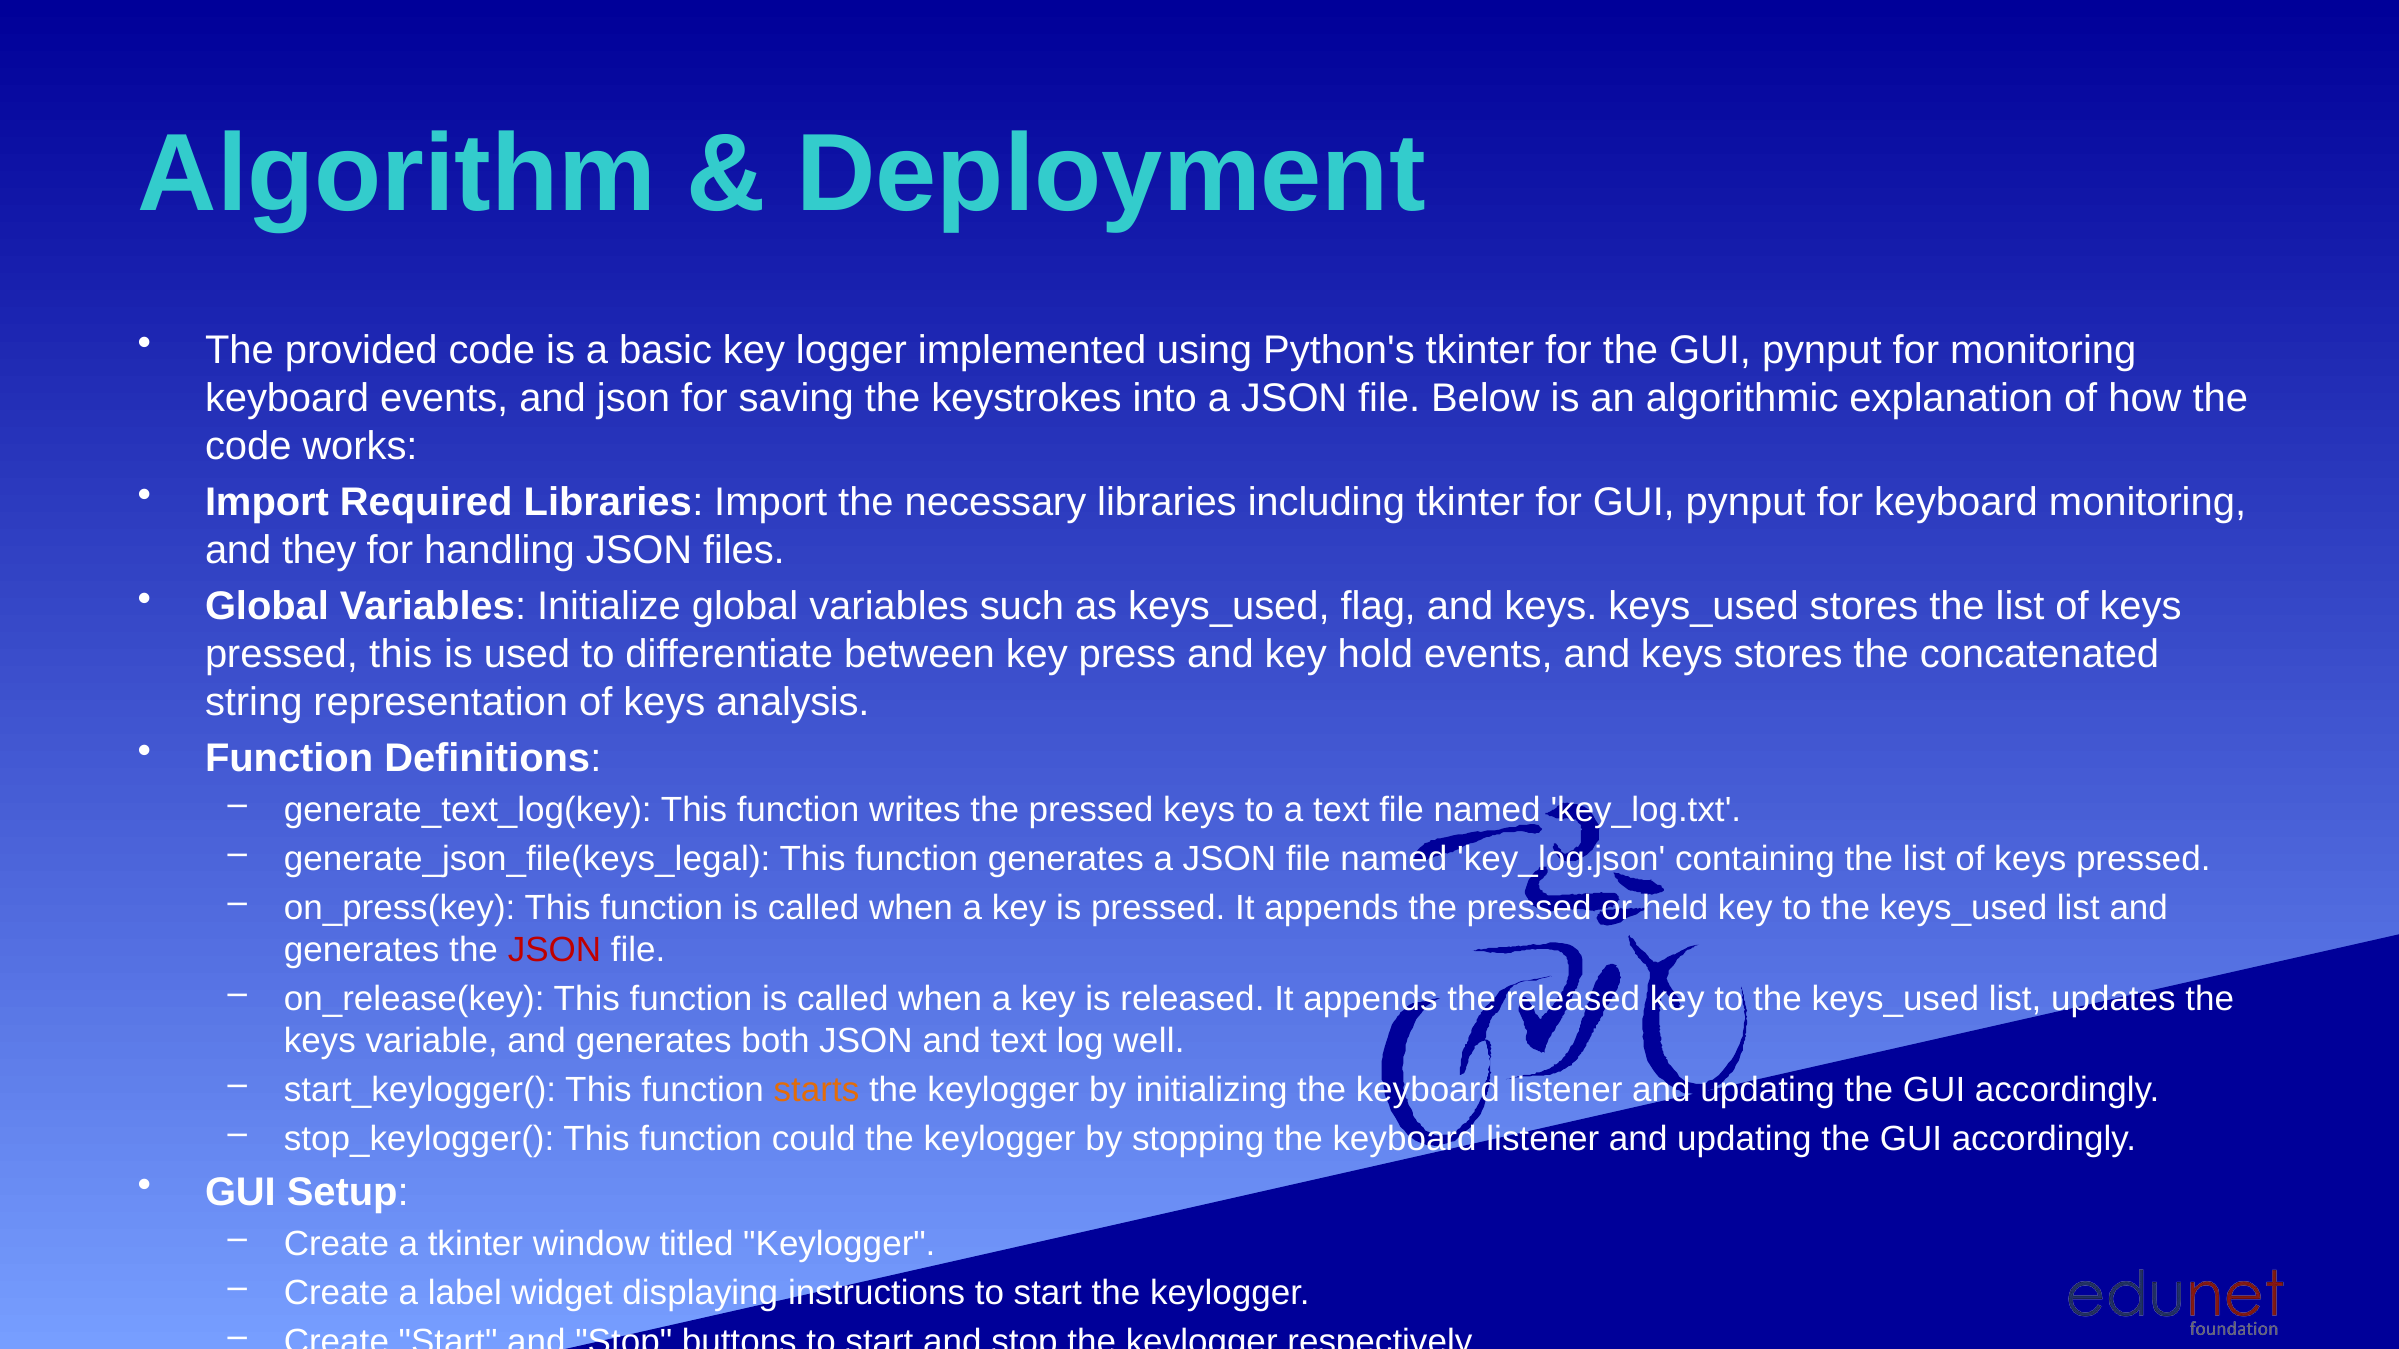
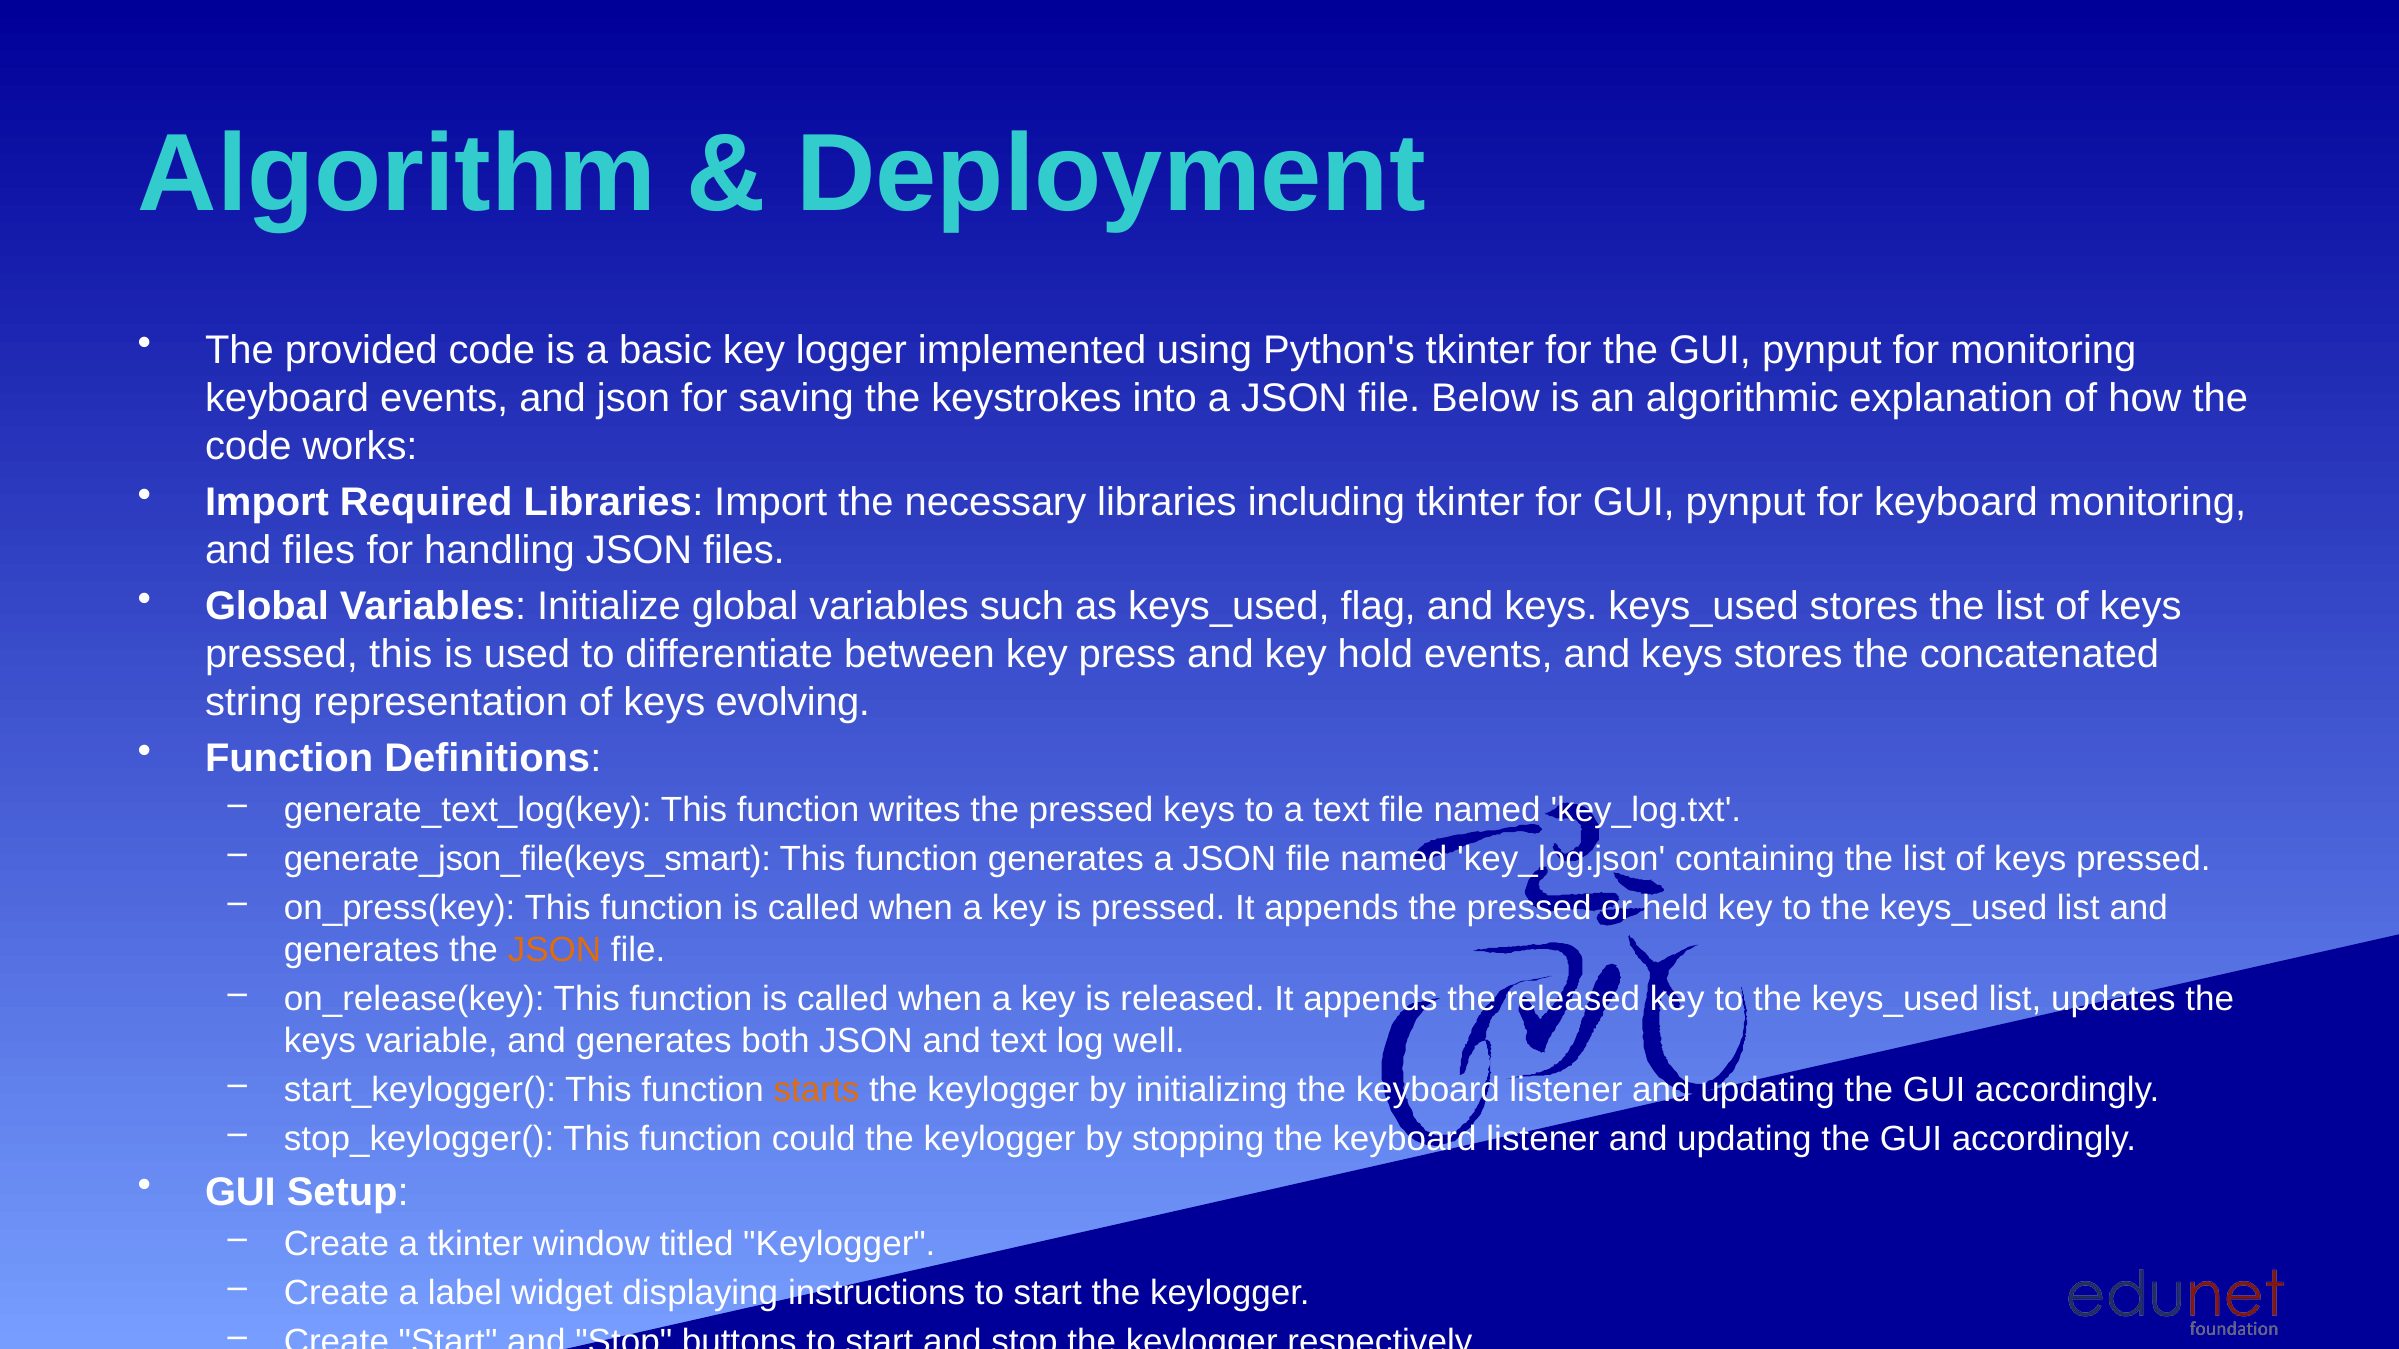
and they: they -> files
analysis: analysis -> evolving
generate_json_file(keys_legal: generate_json_file(keys_legal -> generate_json_file(keys_smart
JSON at (554, 950) colour: red -> orange
